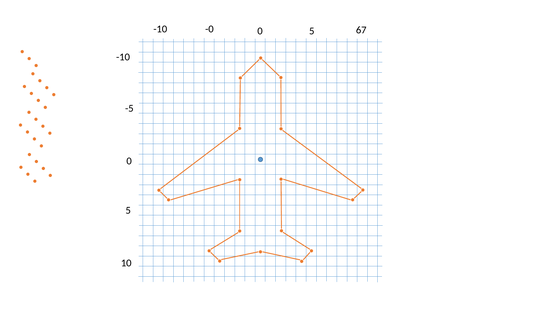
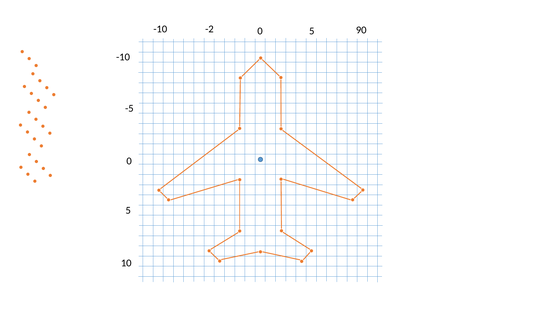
-0: -0 -> -2
67: 67 -> 90
